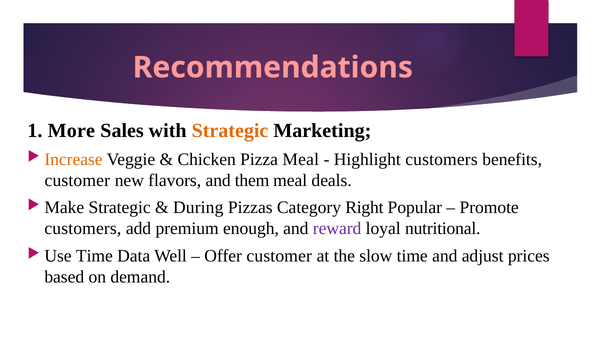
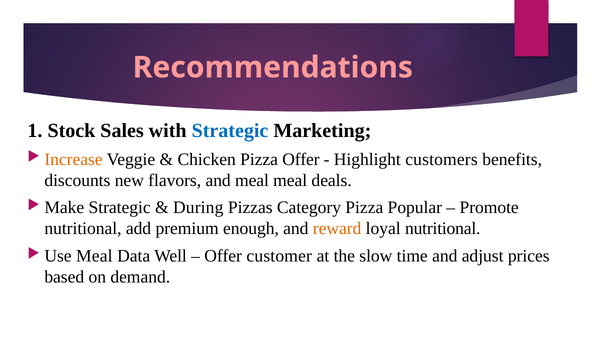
More: More -> Stock
Strategic at (230, 131) colour: orange -> blue
Pizza Meal: Meal -> Offer
customer at (77, 180): customer -> discounts
and them: them -> meal
Category Right: Right -> Pizza
customers at (83, 229): customers -> nutritional
reward colour: purple -> orange
Use Time: Time -> Meal
